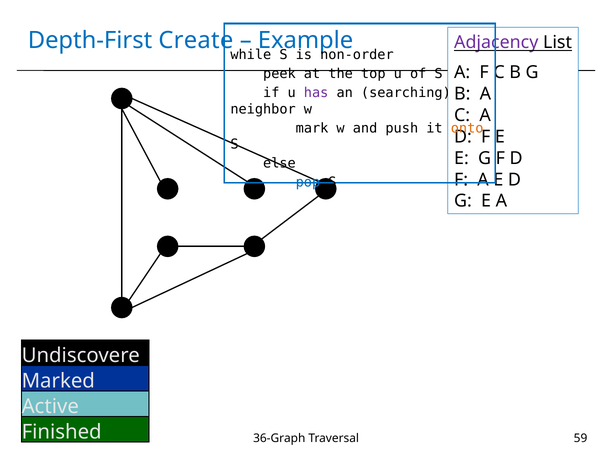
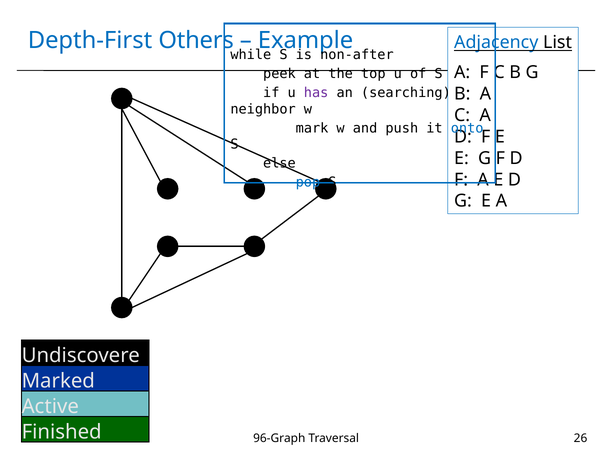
Create: Create -> Others
Adjacency colour: purple -> blue
non-order: non-order -> non-after
onto colour: orange -> blue
36-Graph: 36-Graph -> 96-Graph
59: 59 -> 26
